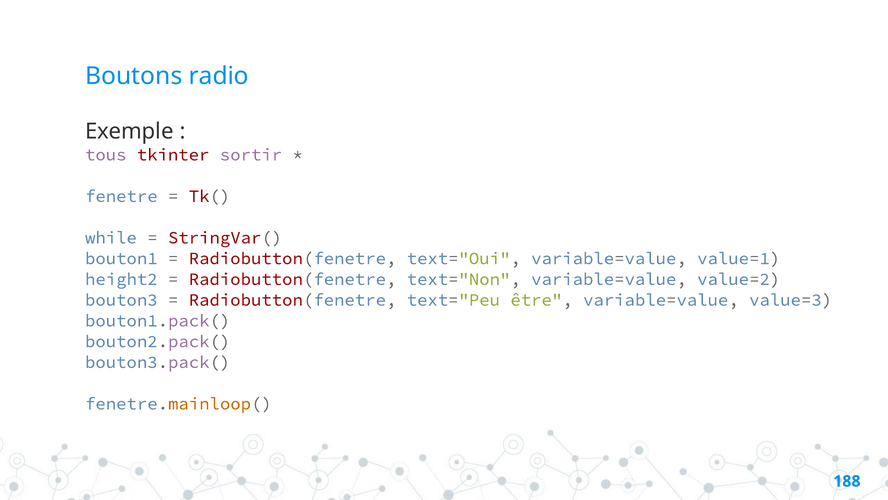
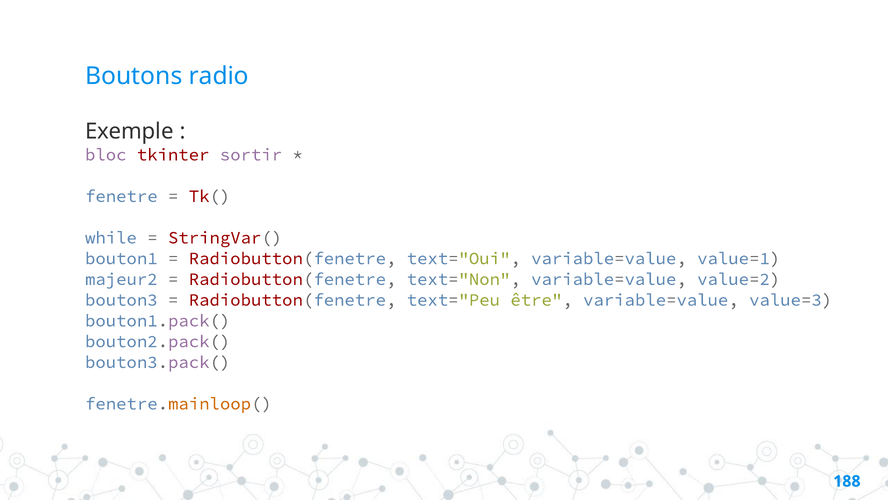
tous: tous -> bloc
height2: height2 -> majeur2
